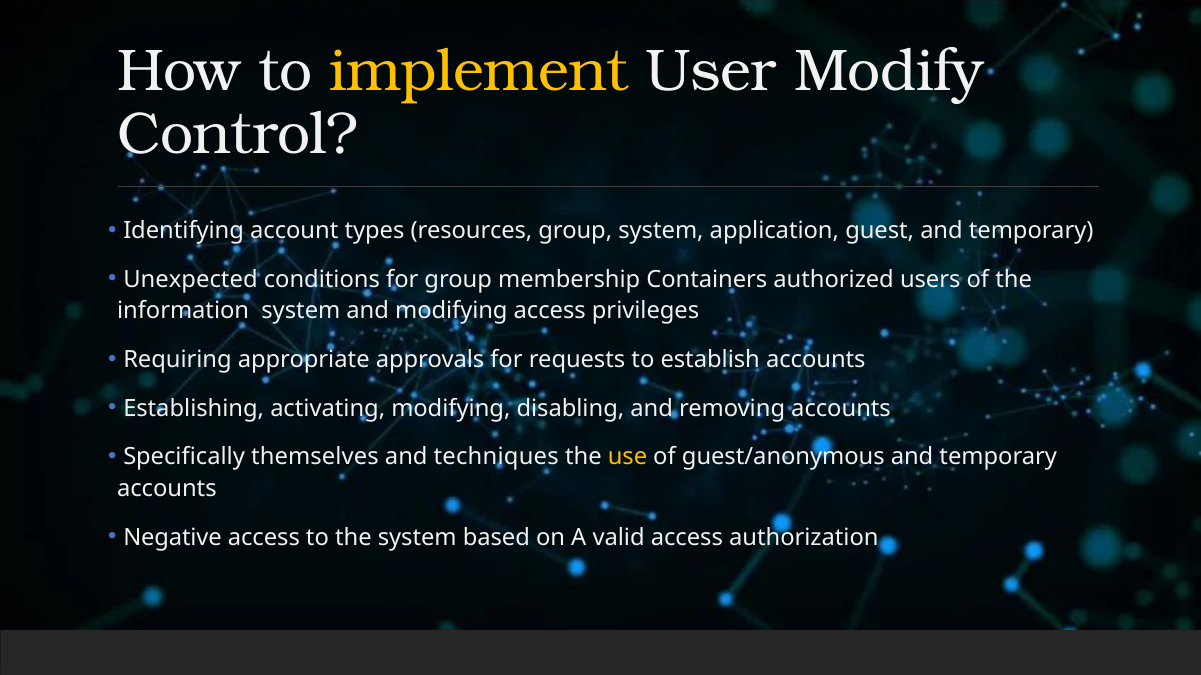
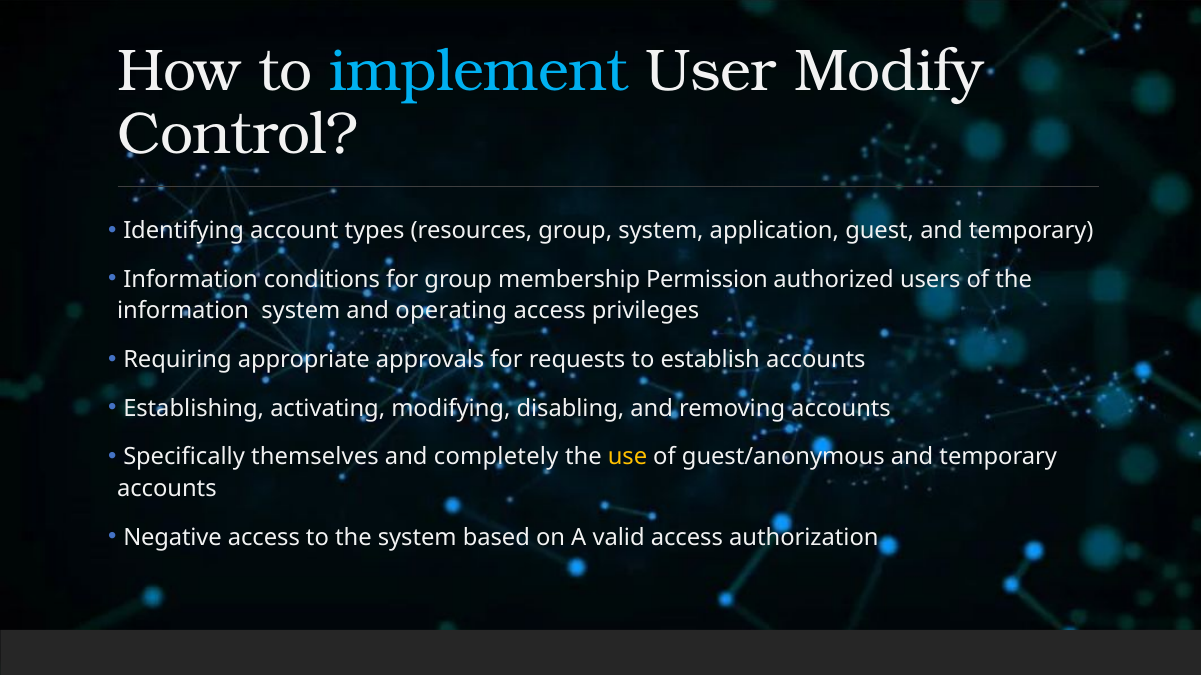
implement colour: yellow -> light blue
Unexpected at (190, 280): Unexpected -> Information
Containers: Containers -> Permission
and modifying: modifying -> operating
techniques: techniques -> completely
